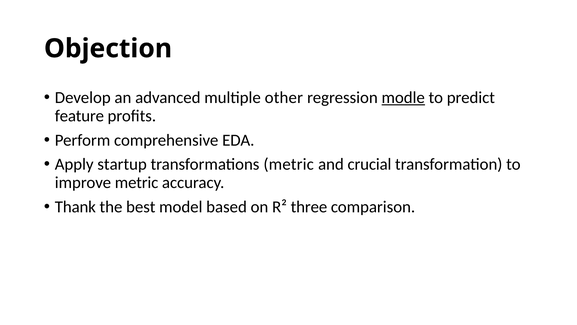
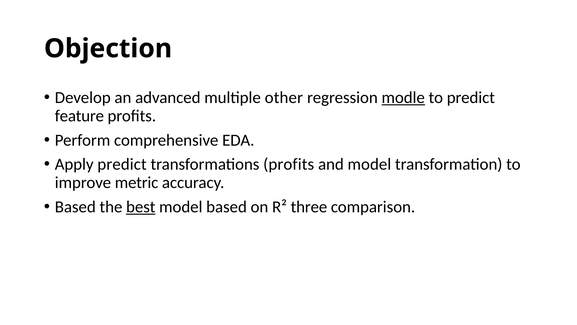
Apply startup: startup -> predict
transformations metric: metric -> profits
and crucial: crucial -> model
Thank at (75, 206): Thank -> Based
best underline: none -> present
